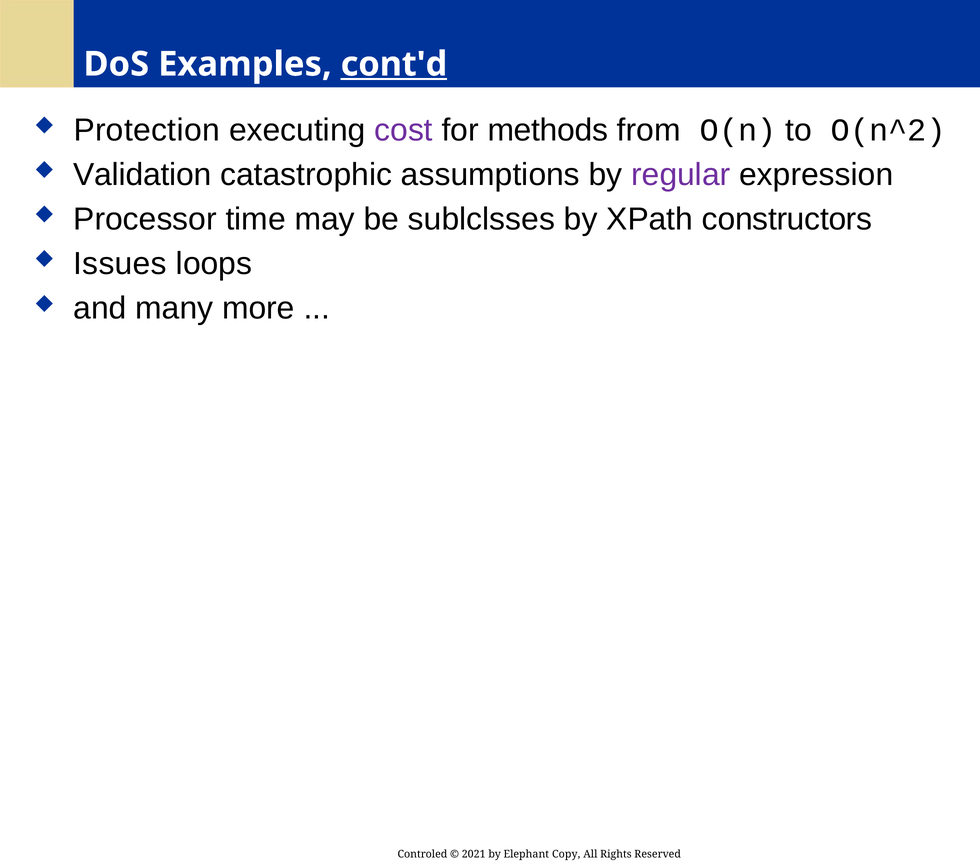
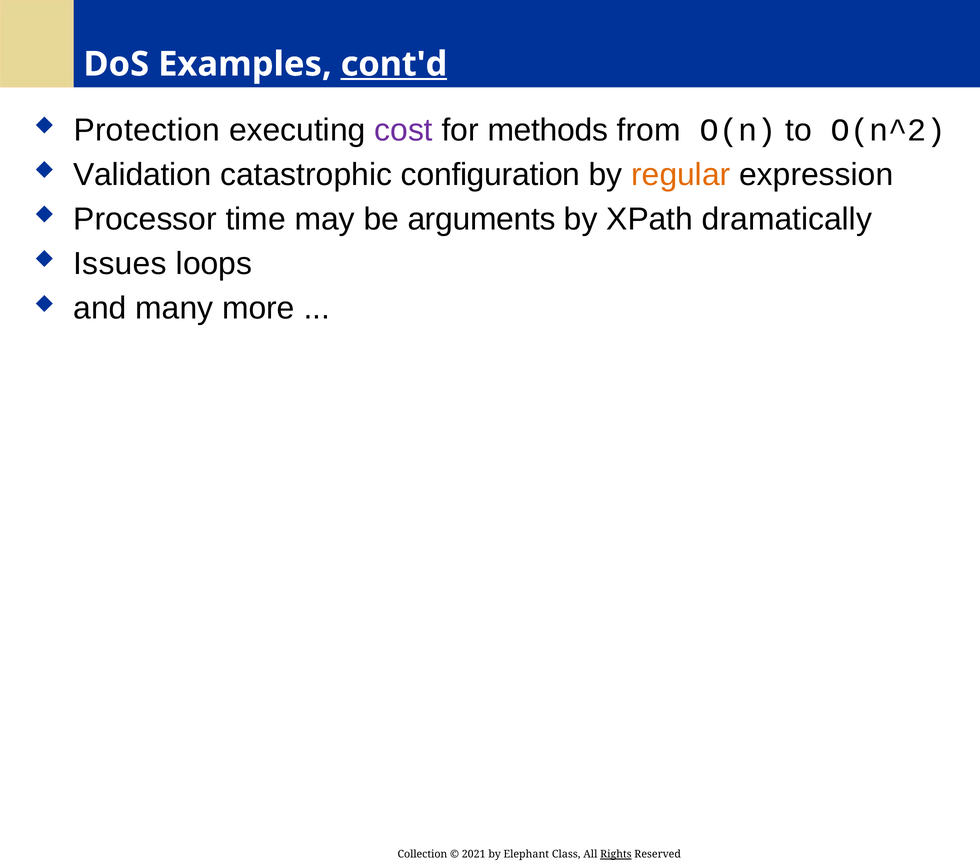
assumptions: assumptions -> configuration
regular colour: purple -> orange
sublclsses: sublclsses -> arguments
constructors: constructors -> dramatically
Controled: Controled -> Collection
Copy: Copy -> Class
Rights underline: none -> present
